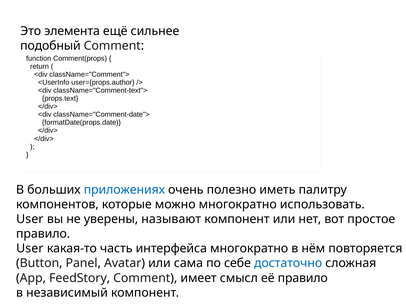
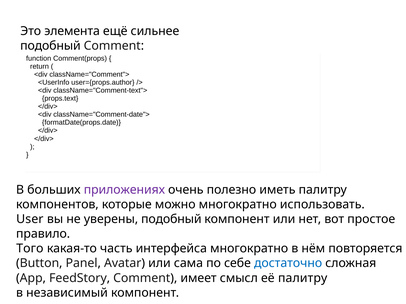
приложениях colour: blue -> purple
уверены называют: называют -> подобный
User at (30, 249): User -> Того
её правило: правило -> палитру
